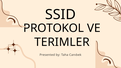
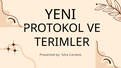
SSID: SSID -> YENI
